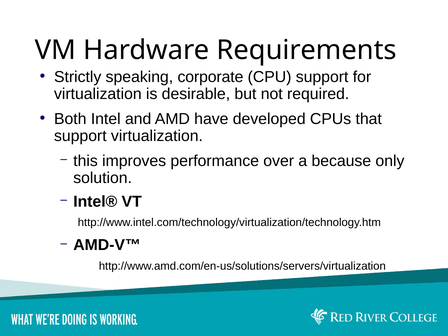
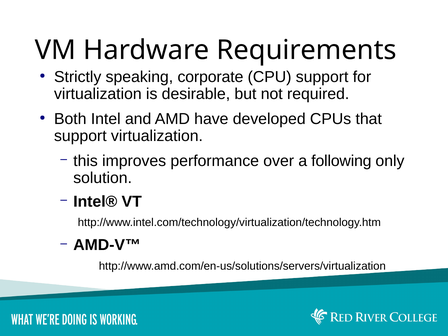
because: because -> following
